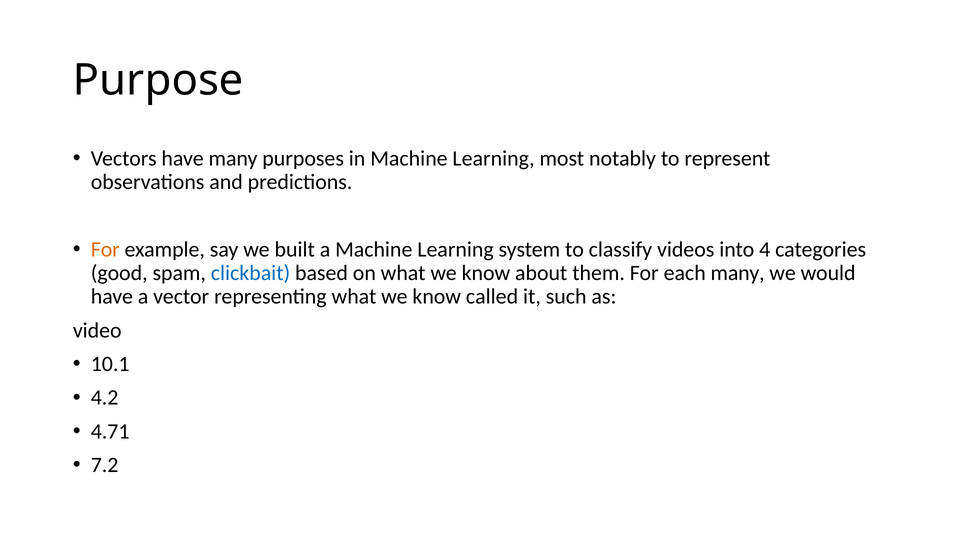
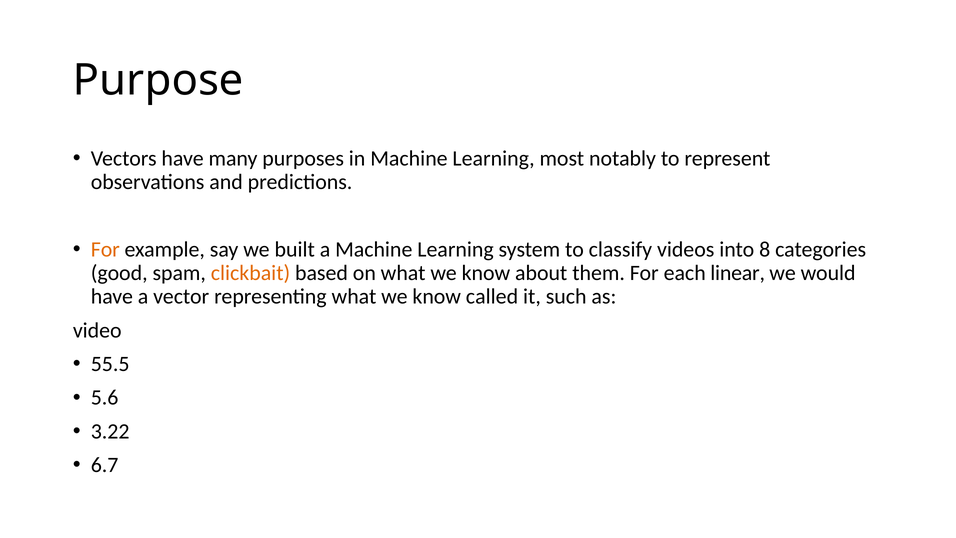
4: 4 -> 8
clickbait colour: blue -> orange
each many: many -> linear
10.1: 10.1 -> 55.5
4.2: 4.2 -> 5.6
4.71: 4.71 -> 3.22
7.2: 7.2 -> 6.7
